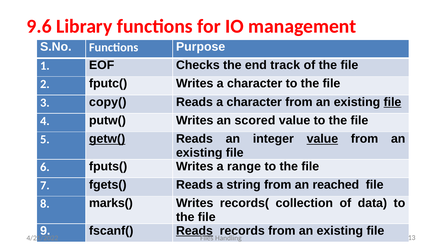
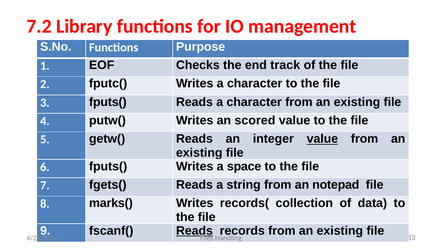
9.6: 9.6 -> 7.2
3 copy(: copy( -> fputs(
file at (392, 102) underline: present -> none
getw( underline: present -> none
range: range -> space
reached: reached -> notepad
